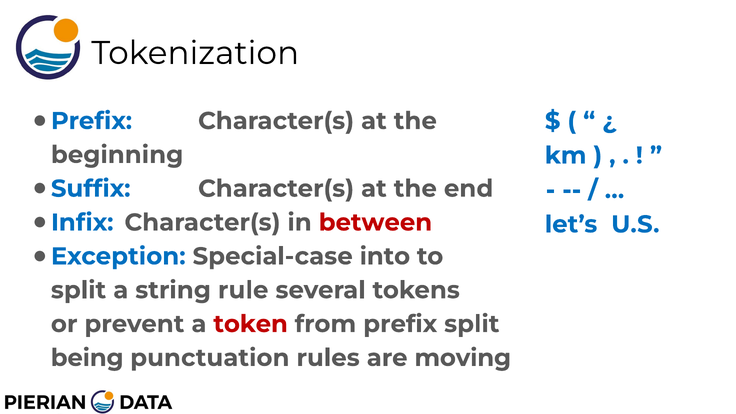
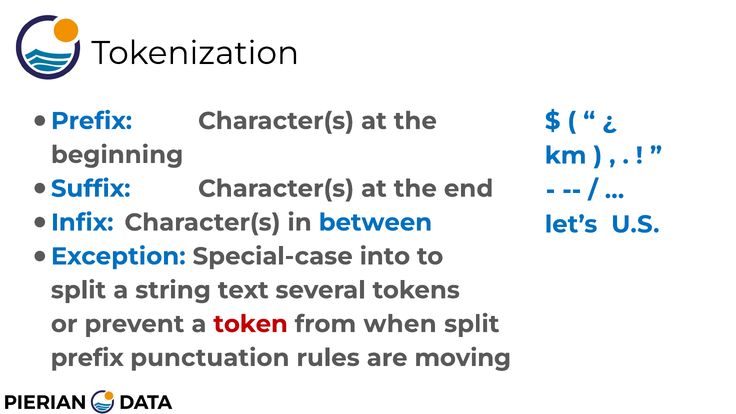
between colour: red -> blue
rule: rule -> text
from prefix: prefix -> when
being at (87, 358): being -> prefix
